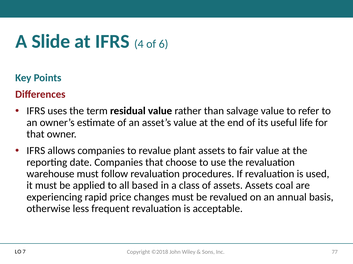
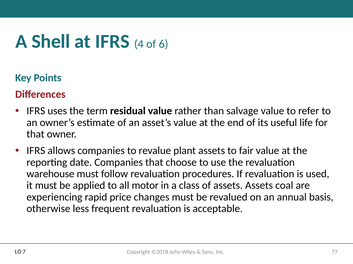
Slide: Slide -> Shell
based: based -> motor
